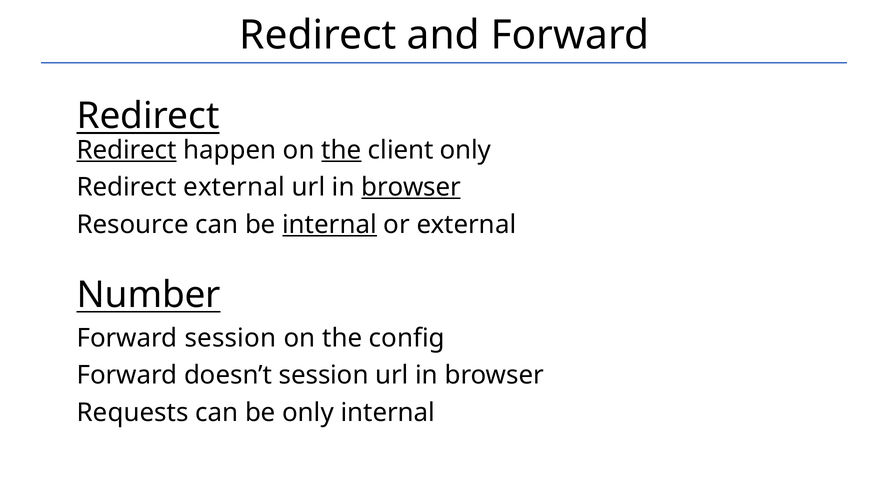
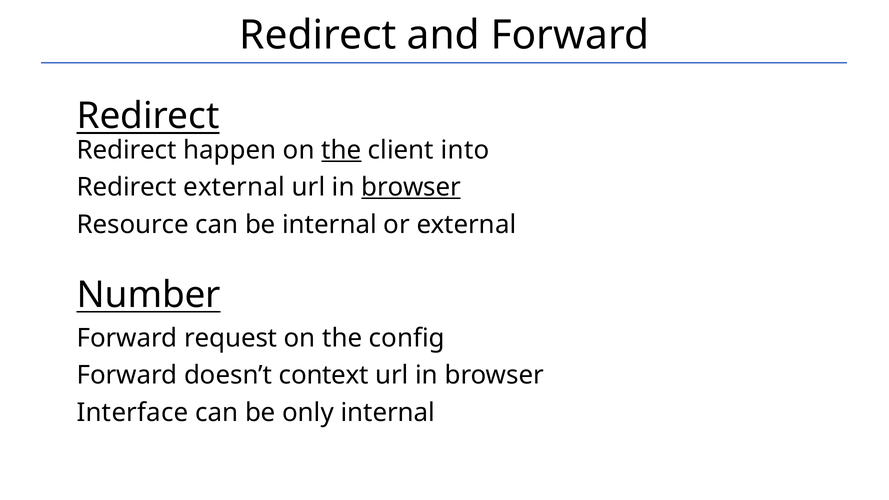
Redirect at (127, 150) underline: present -> none
client only: only -> into
internal at (330, 225) underline: present -> none
Forward session: session -> request
doesn’t session: session -> context
Requests: Requests -> Interface
